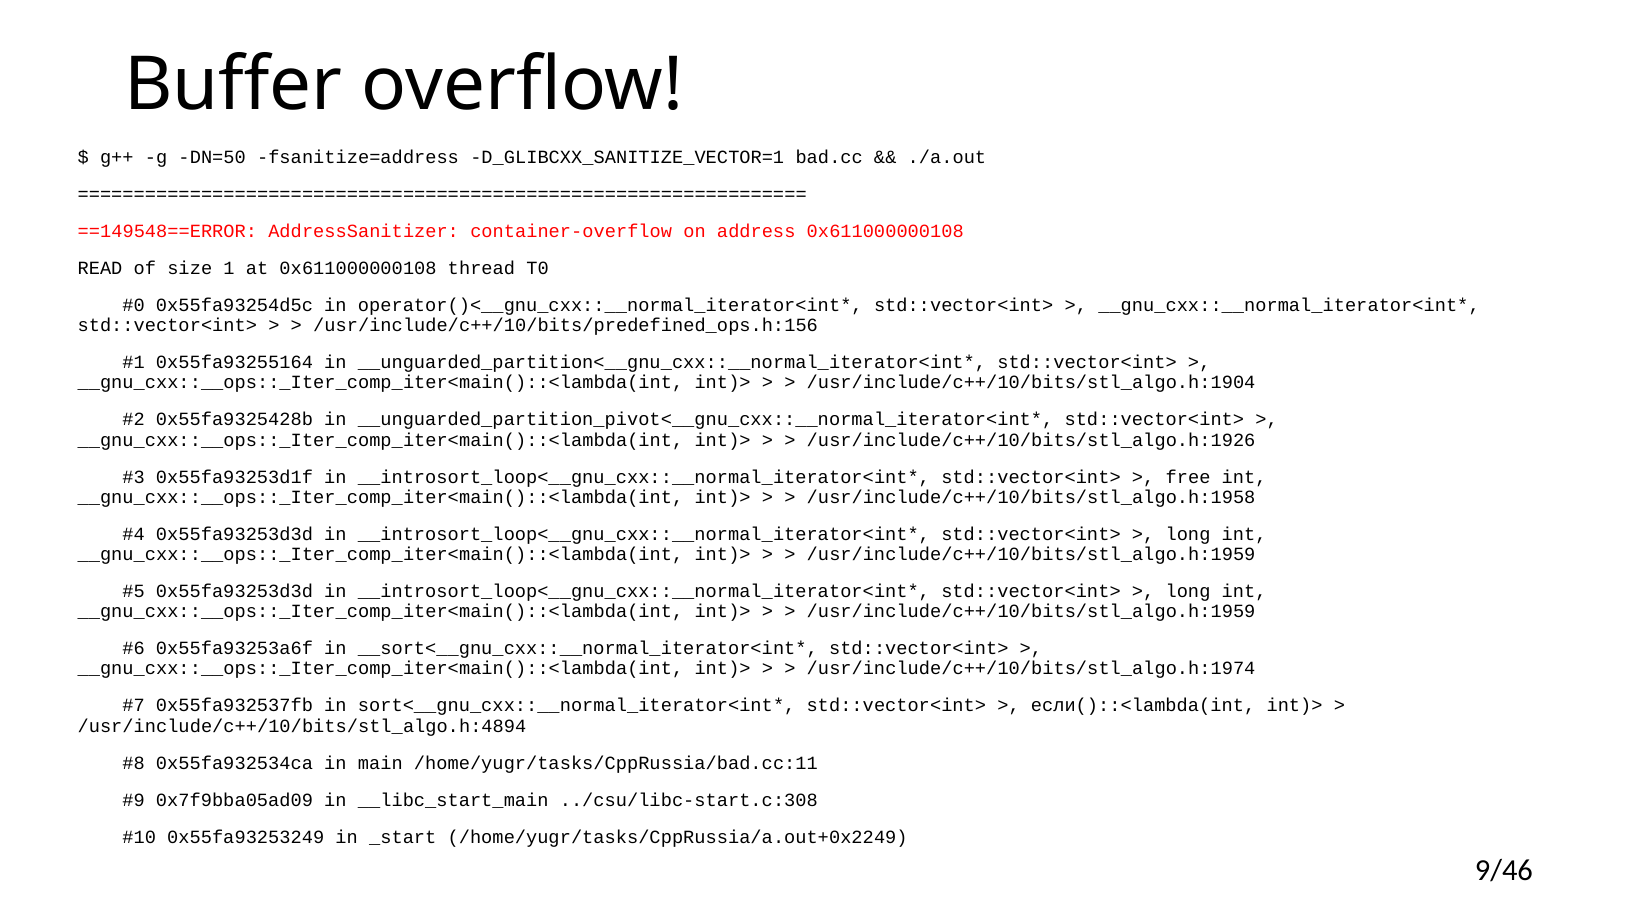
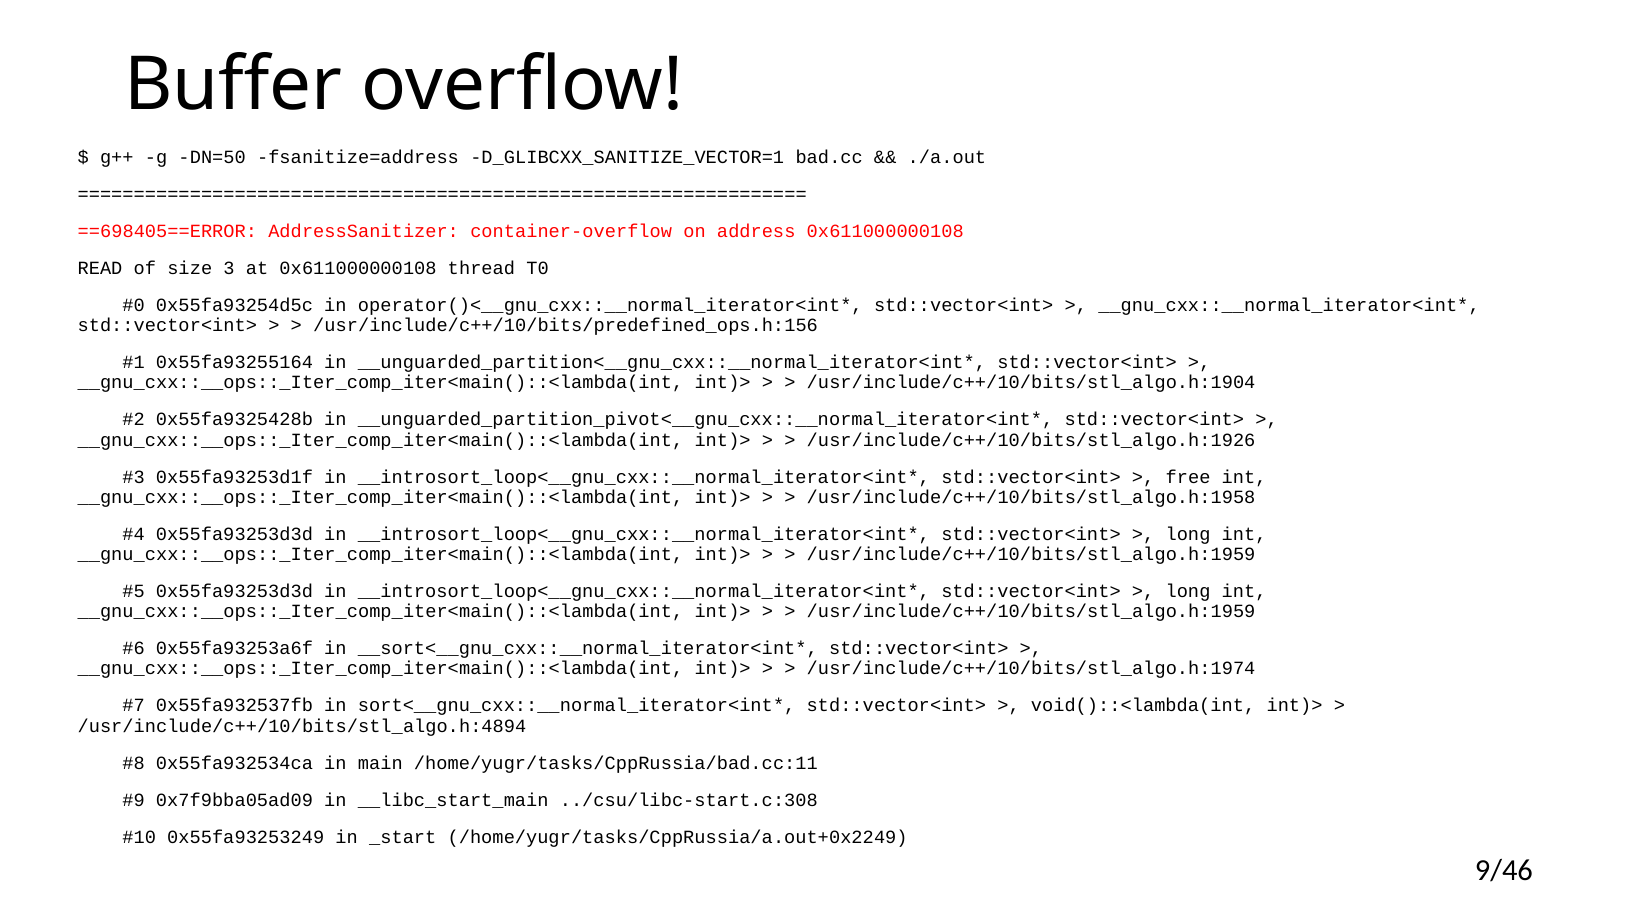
==149548==ERROR: ==149548==ERROR -> ==698405==ERROR
1: 1 -> 3
если()::<lambda(int: если()::<lambda(int -> void()::<lambda(int
